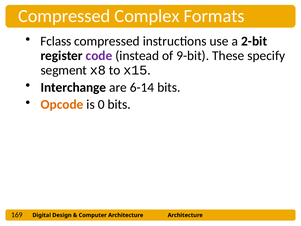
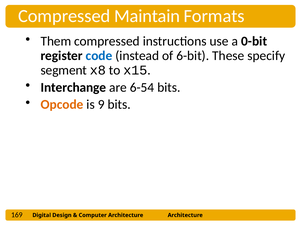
Complex: Complex -> Maintain
Fclass: Fclass -> Them
2-bit: 2-bit -> 0-bit
code colour: purple -> blue
9-bit: 9-bit -> 6-bit
6-14: 6-14 -> 6-54
0: 0 -> 9
